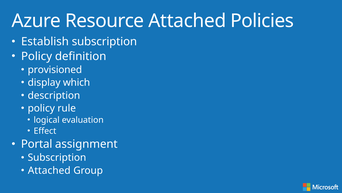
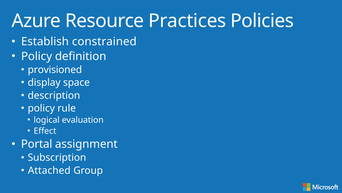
Resource Attached: Attached -> Practices
Establish subscription: subscription -> constrained
which: which -> space
